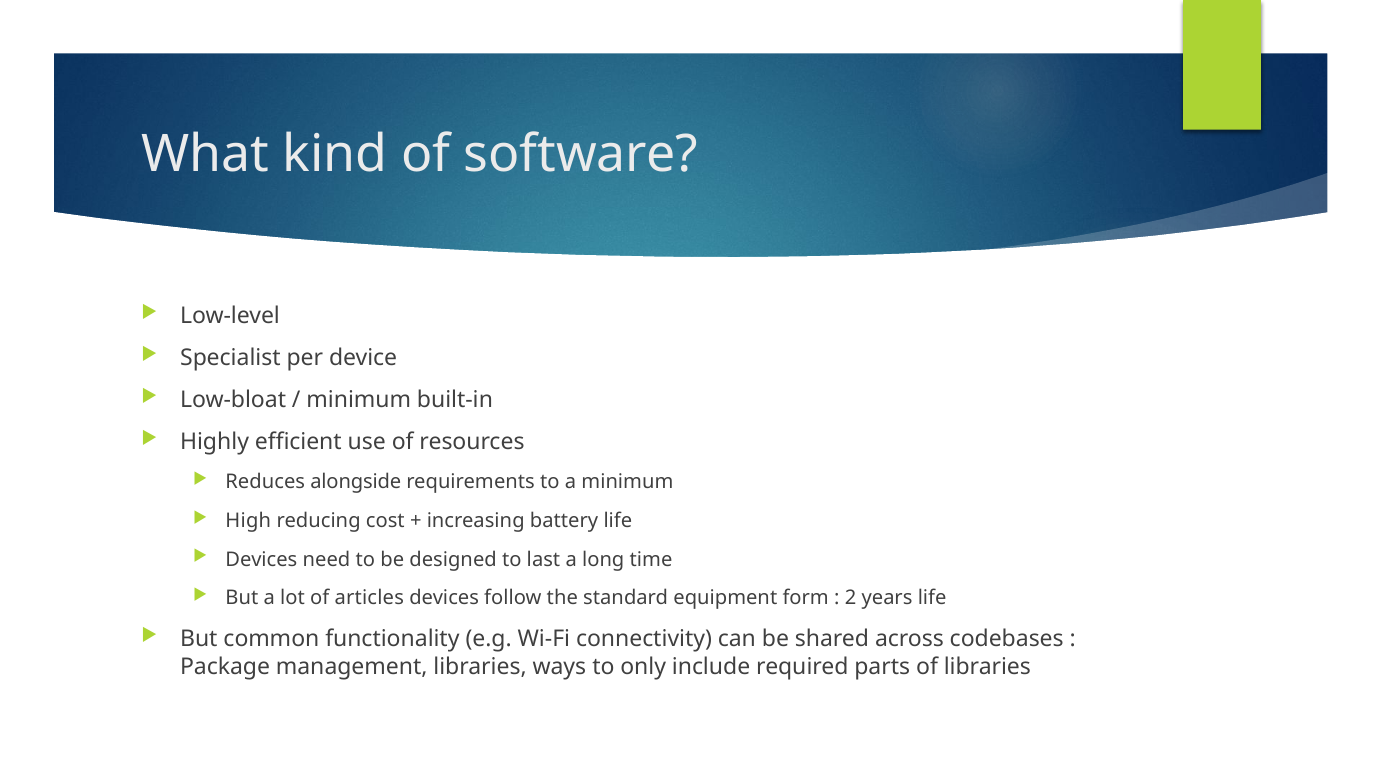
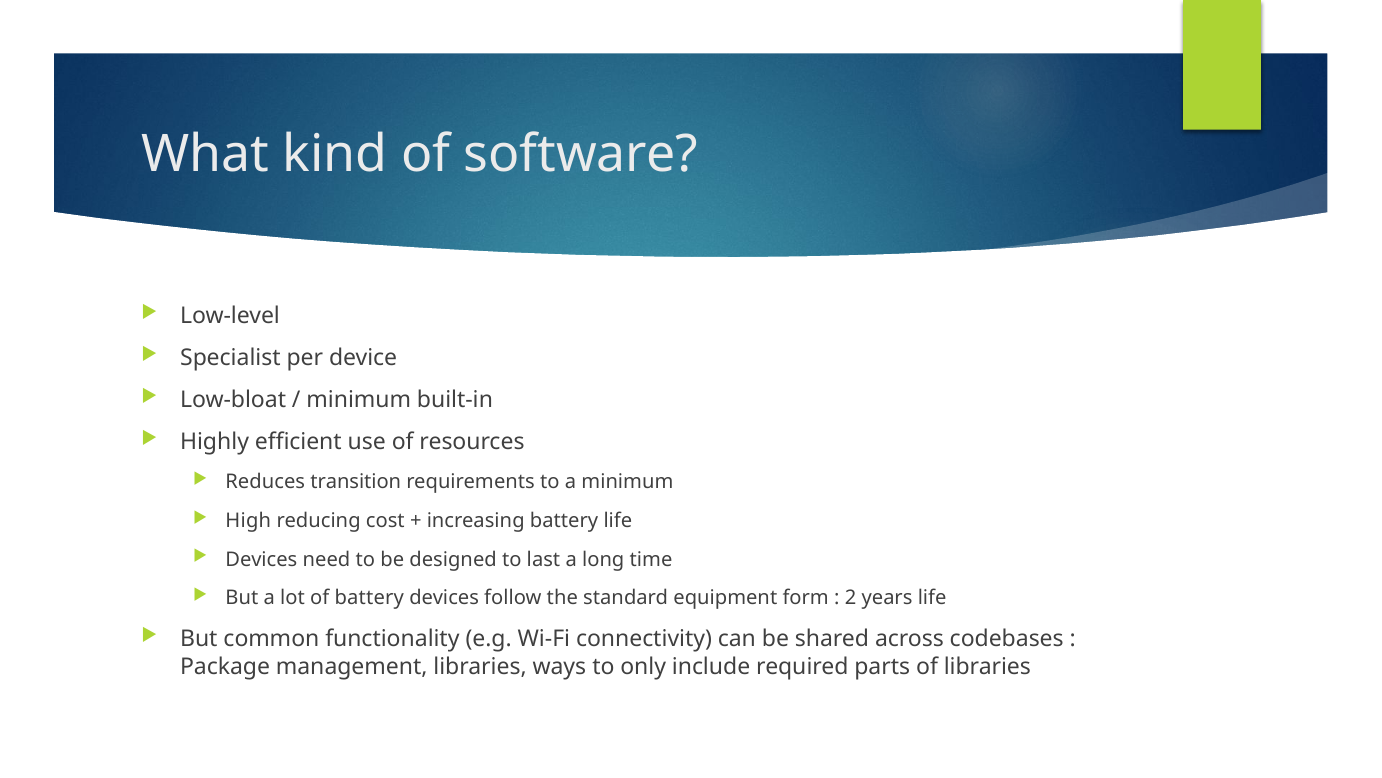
alongside: alongside -> transition
of articles: articles -> battery
